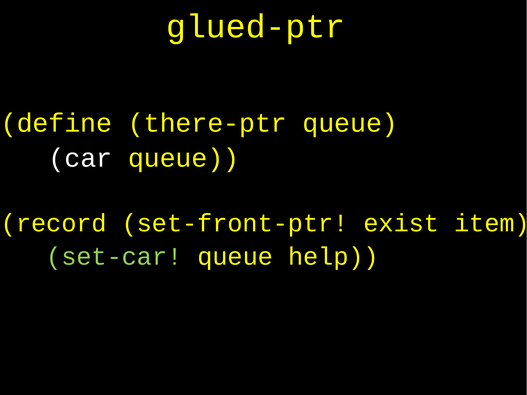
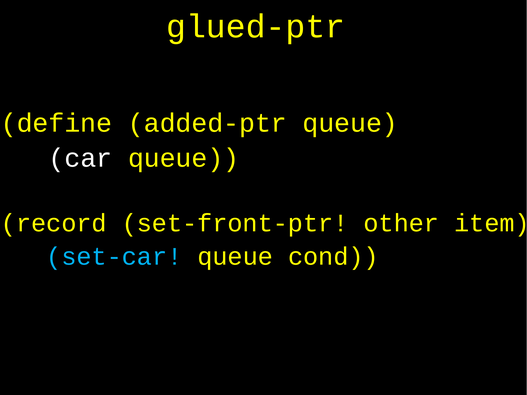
there-ptr: there-ptr -> added-ptr
exist: exist -> other
set-car colour: light green -> light blue
help: help -> cond
